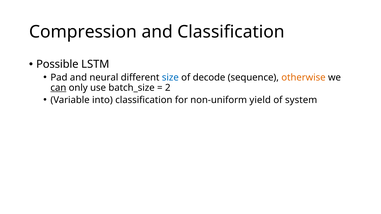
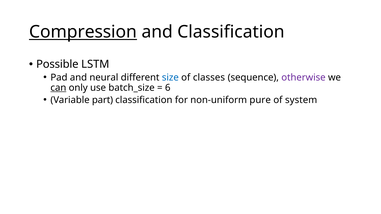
Compression underline: none -> present
decode: decode -> classes
otherwise colour: orange -> purple
2: 2 -> 6
into: into -> part
yield: yield -> pure
